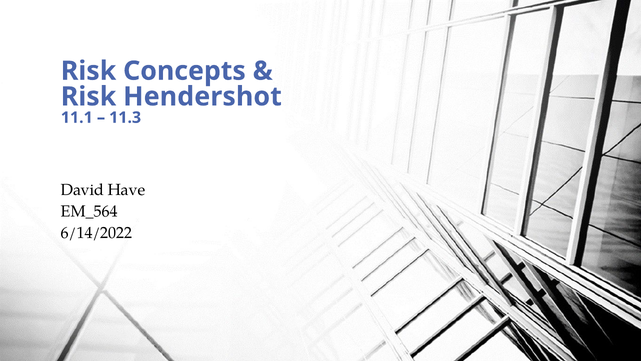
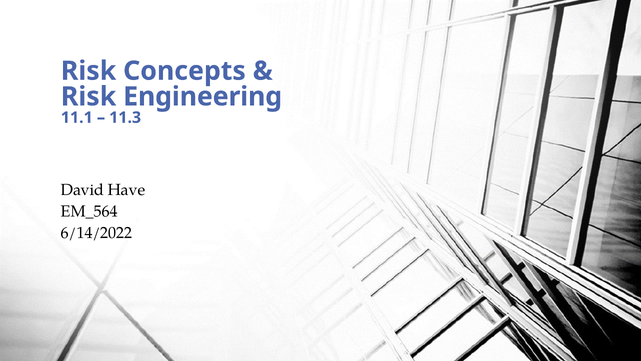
Hendershot: Hendershot -> Engineering
